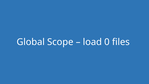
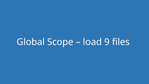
0: 0 -> 9
